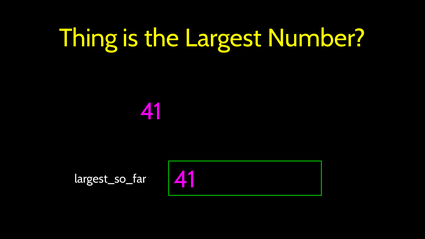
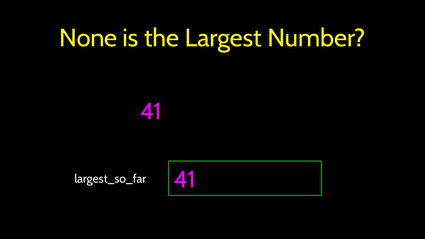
Thing: Thing -> None
